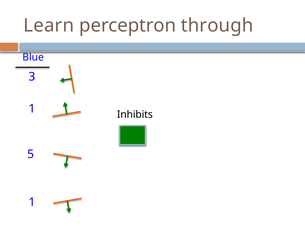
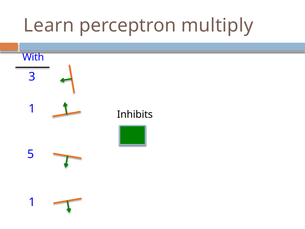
through: through -> multiply
Blue: Blue -> With
